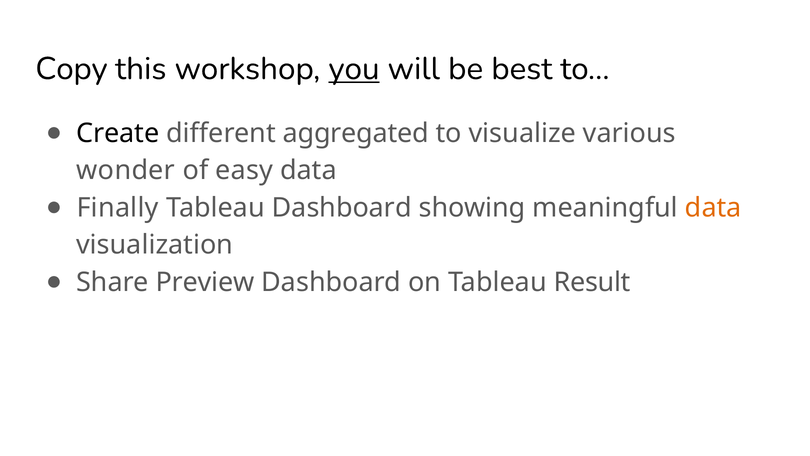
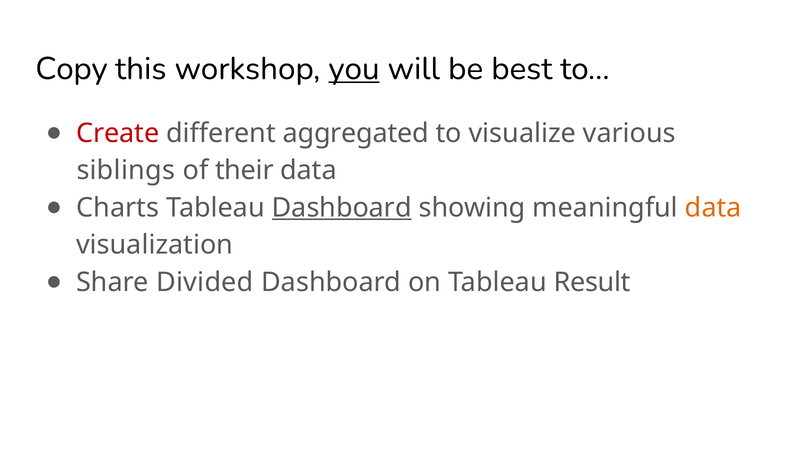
Create colour: black -> red
wonder: wonder -> siblings
easy: easy -> their
Finally: Finally -> Charts
Dashboard at (342, 208) underline: none -> present
Preview: Preview -> Divided
